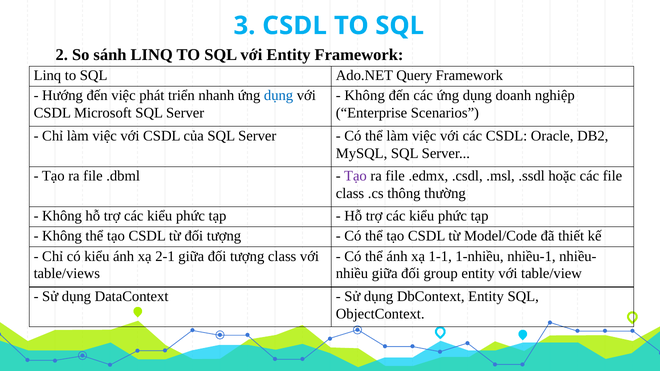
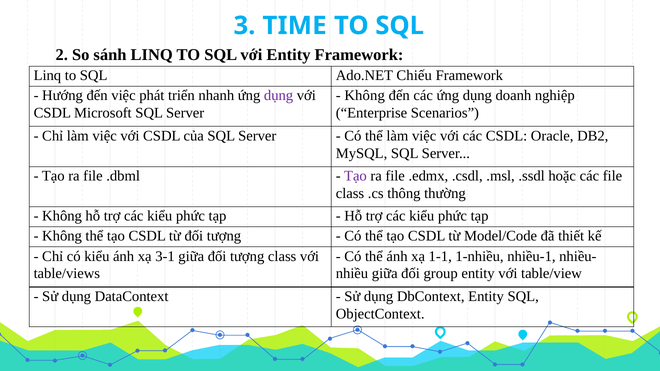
3 CSDL: CSDL -> TIME
Query: Query -> Chiếu
dụng at (279, 96) colour: blue -> purple
2-1: 2-1 -> 3-1
